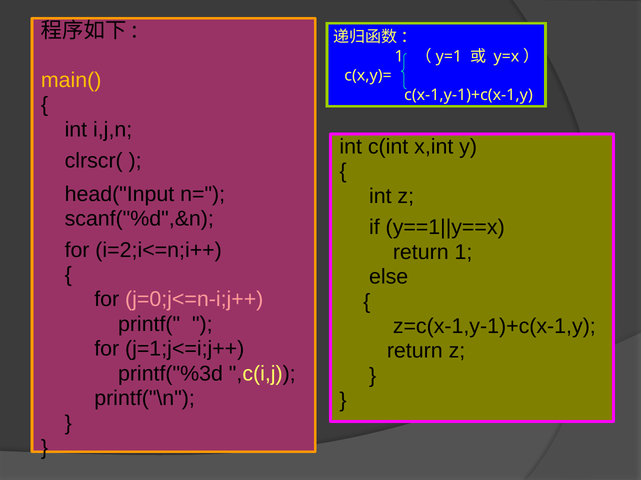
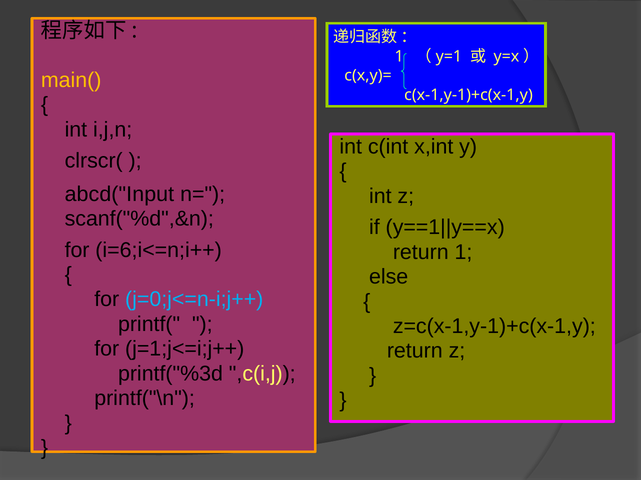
head("Input: head("Input -> abcd("Input
i=2;i<=n;i++: i=2;i<=n;i++ -> i=6;i<=n;i++
j=0;j<=n-i;j++ colour: pink -> light blue
